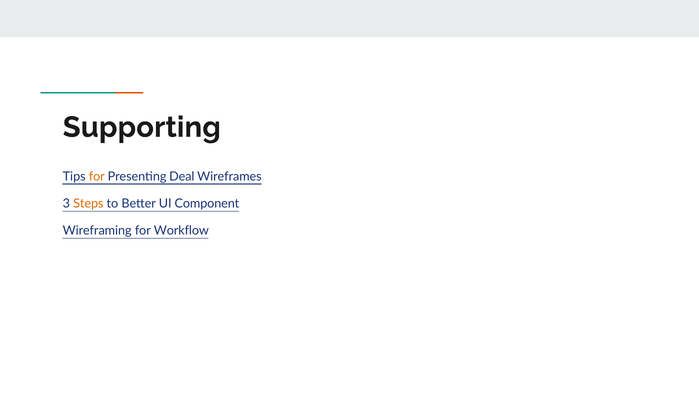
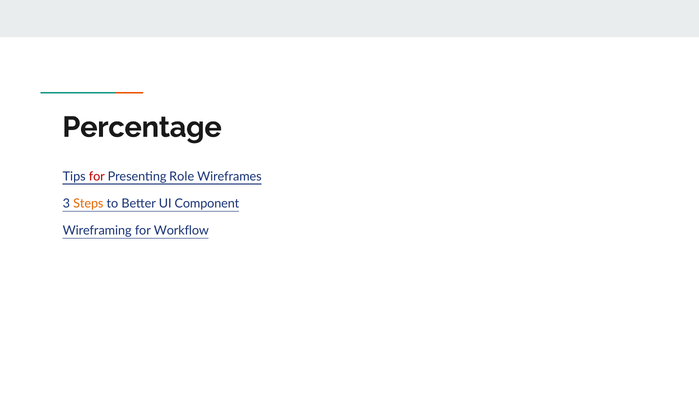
Supporting: Supporting -> Percentage
for at (97, 177) colour: orange -> red
Deal: Deal -> Role
